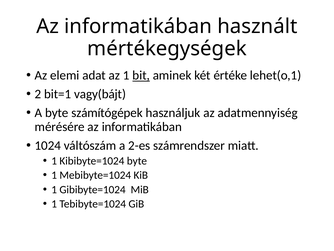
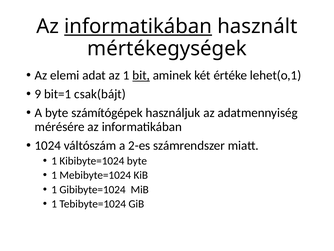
informatikában at (138, 26) underline: none -> present
2: 2 -> 9
vagy(bájt: vagy(bájt -> csak(bájt
